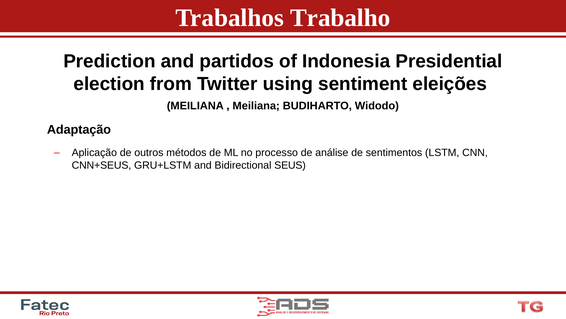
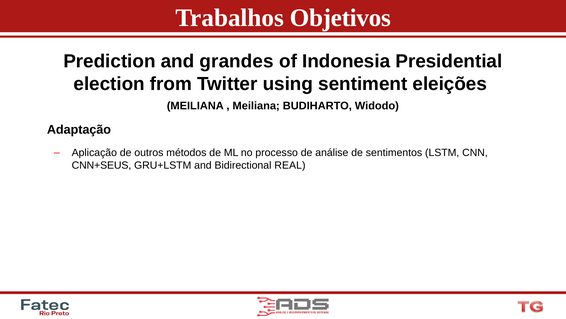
Trabalho: Trabalho -> Objetivos
partidos: partidos -> grandes
SEUS: SEUS -> REAL
